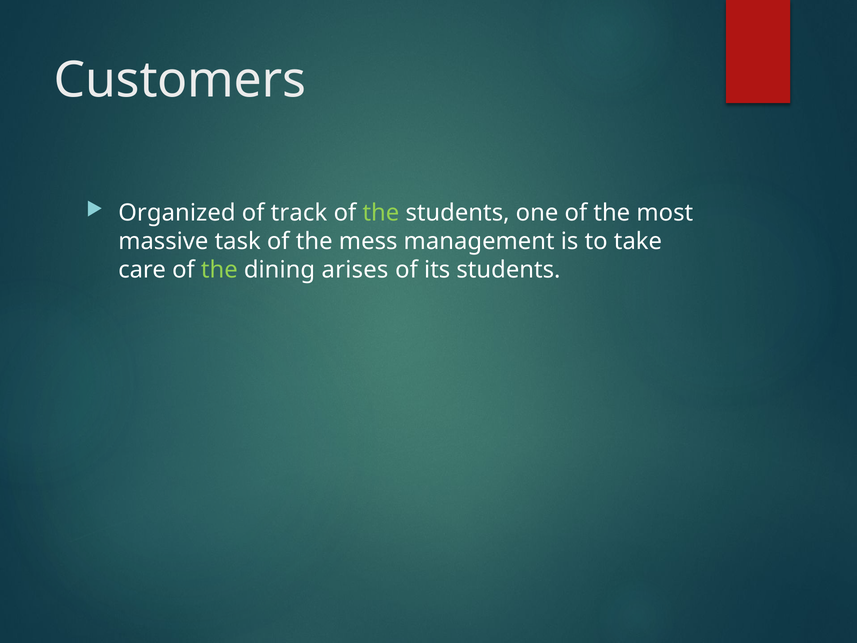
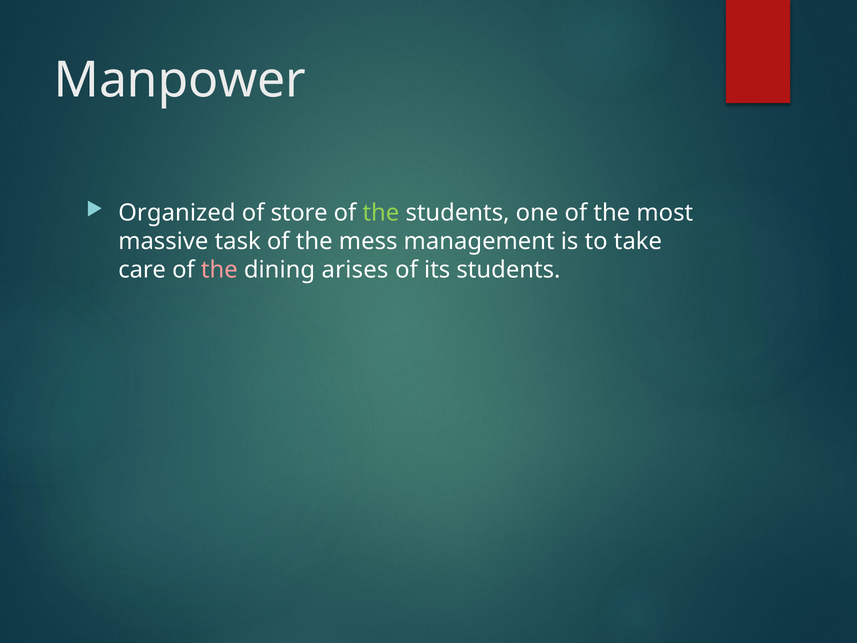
Customers: Customers -> Manpower
track: track -> store
the at (219, 270) colour: light green -> pink
